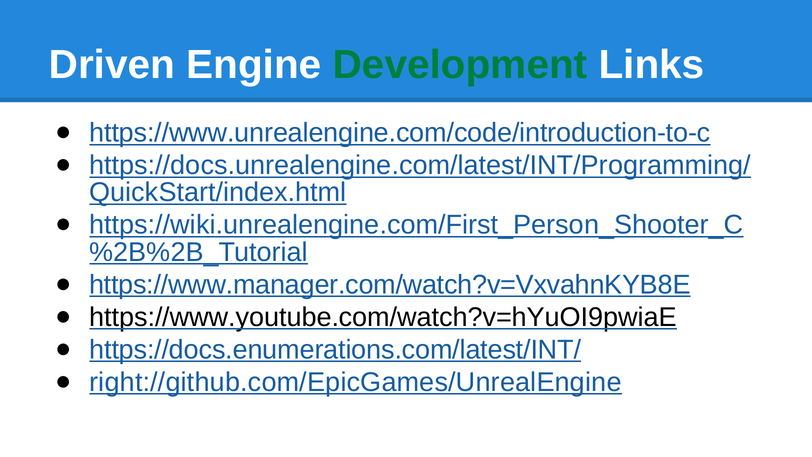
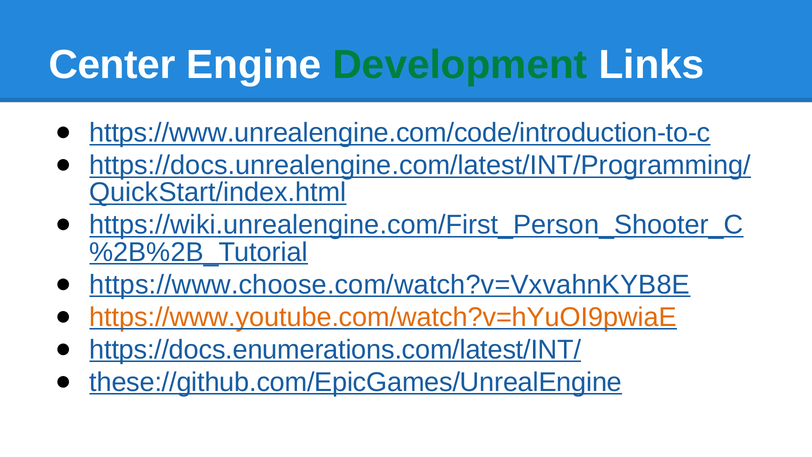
Driven: Driven -> Center
https://www.manager.com/watch?v=VxvahnKYB8E: https://www.manager.com/watch?v=VxvahnKYB8E -> https://www.choose.com/watch?v=VxvahnKYB8E
https://www.youtube.com/watch?v=hYuOI9pwiaE colour: black -> orange
right://github.com/EpicGames/UnrealEngine: right://github.com/EpicGames/UnrealEngine -> these://github.com/EpicGames/UnrealEngine
